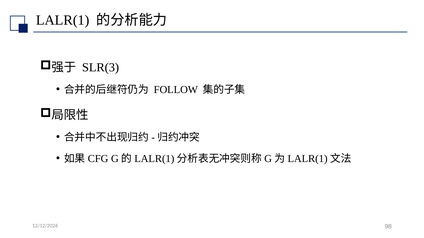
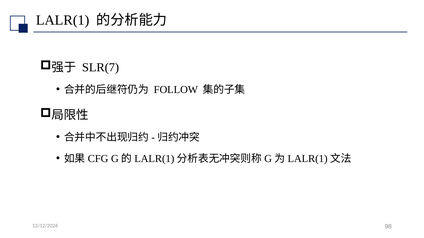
SLR(3: SLR(3 -> SLR(7
